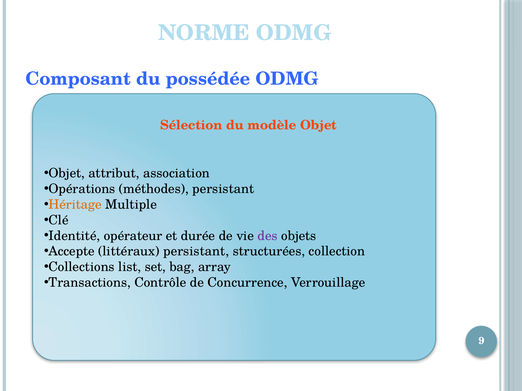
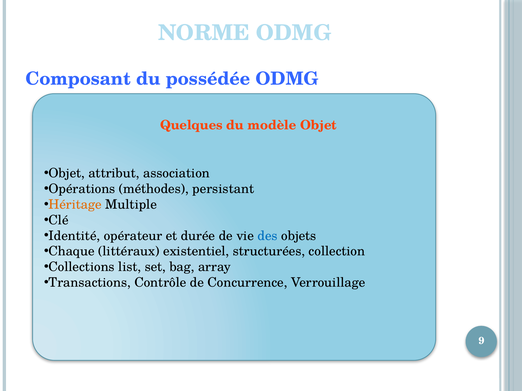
Sélection: Sélection -> Quelques
des colour: purple -> blue
Accepte: Accepte -> Chaque
littéraux persistant: persistant -> existentiel
